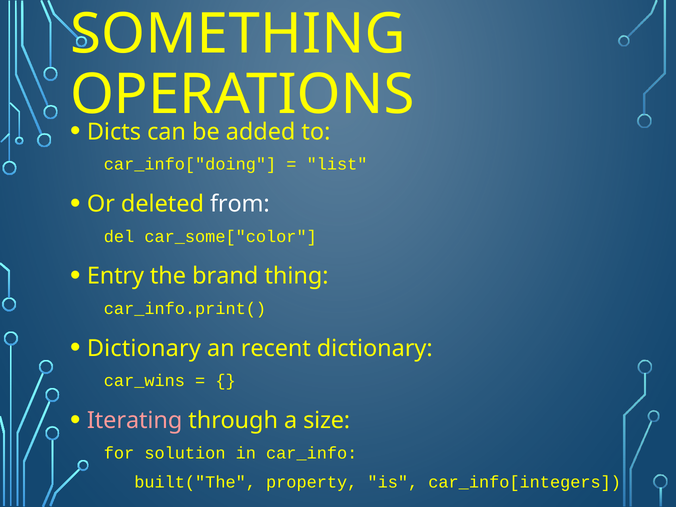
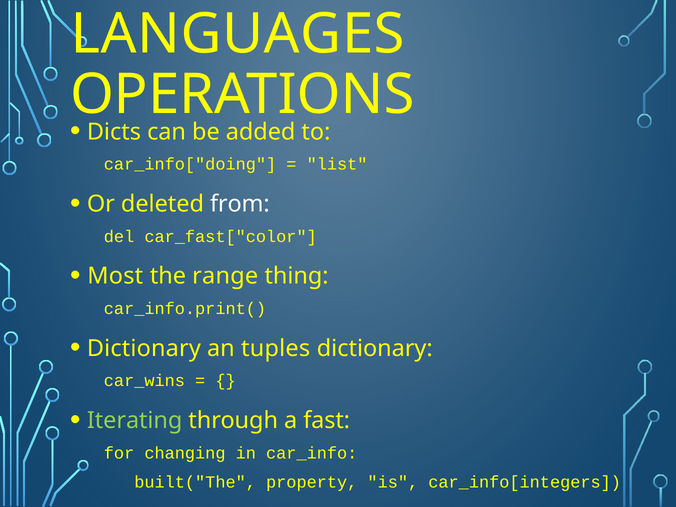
SOMETHING: SOMETHING -> LANGUAGES
car_some["color: car_some["color -> car_fast["color
Entry: Entry -> Most
brand: brand -> range
recent: recent -> tuples
Iterating colour: pink -> light green
size: size -> fast
solution: solution -> changing
